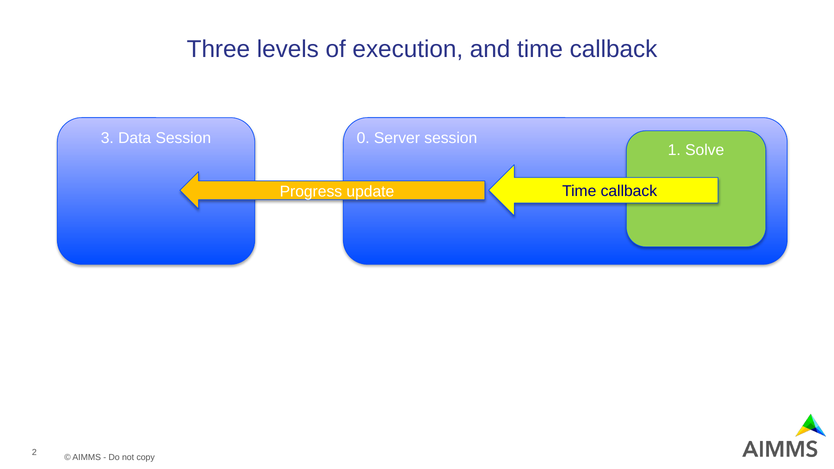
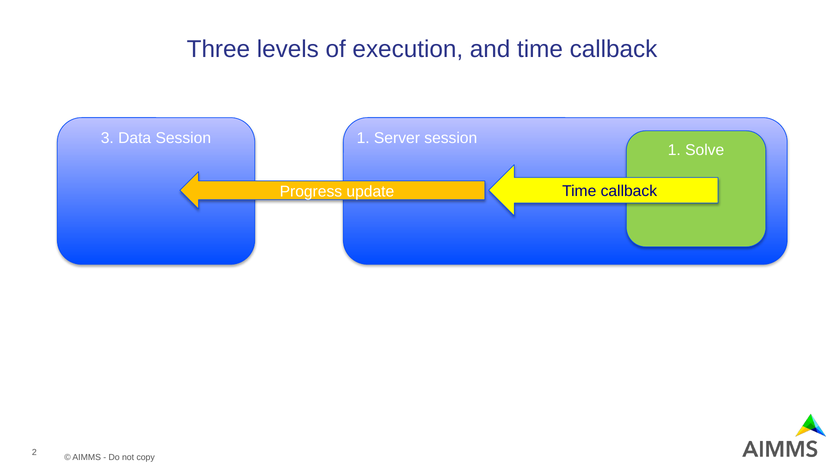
Data Session 0: 0 -> 1
